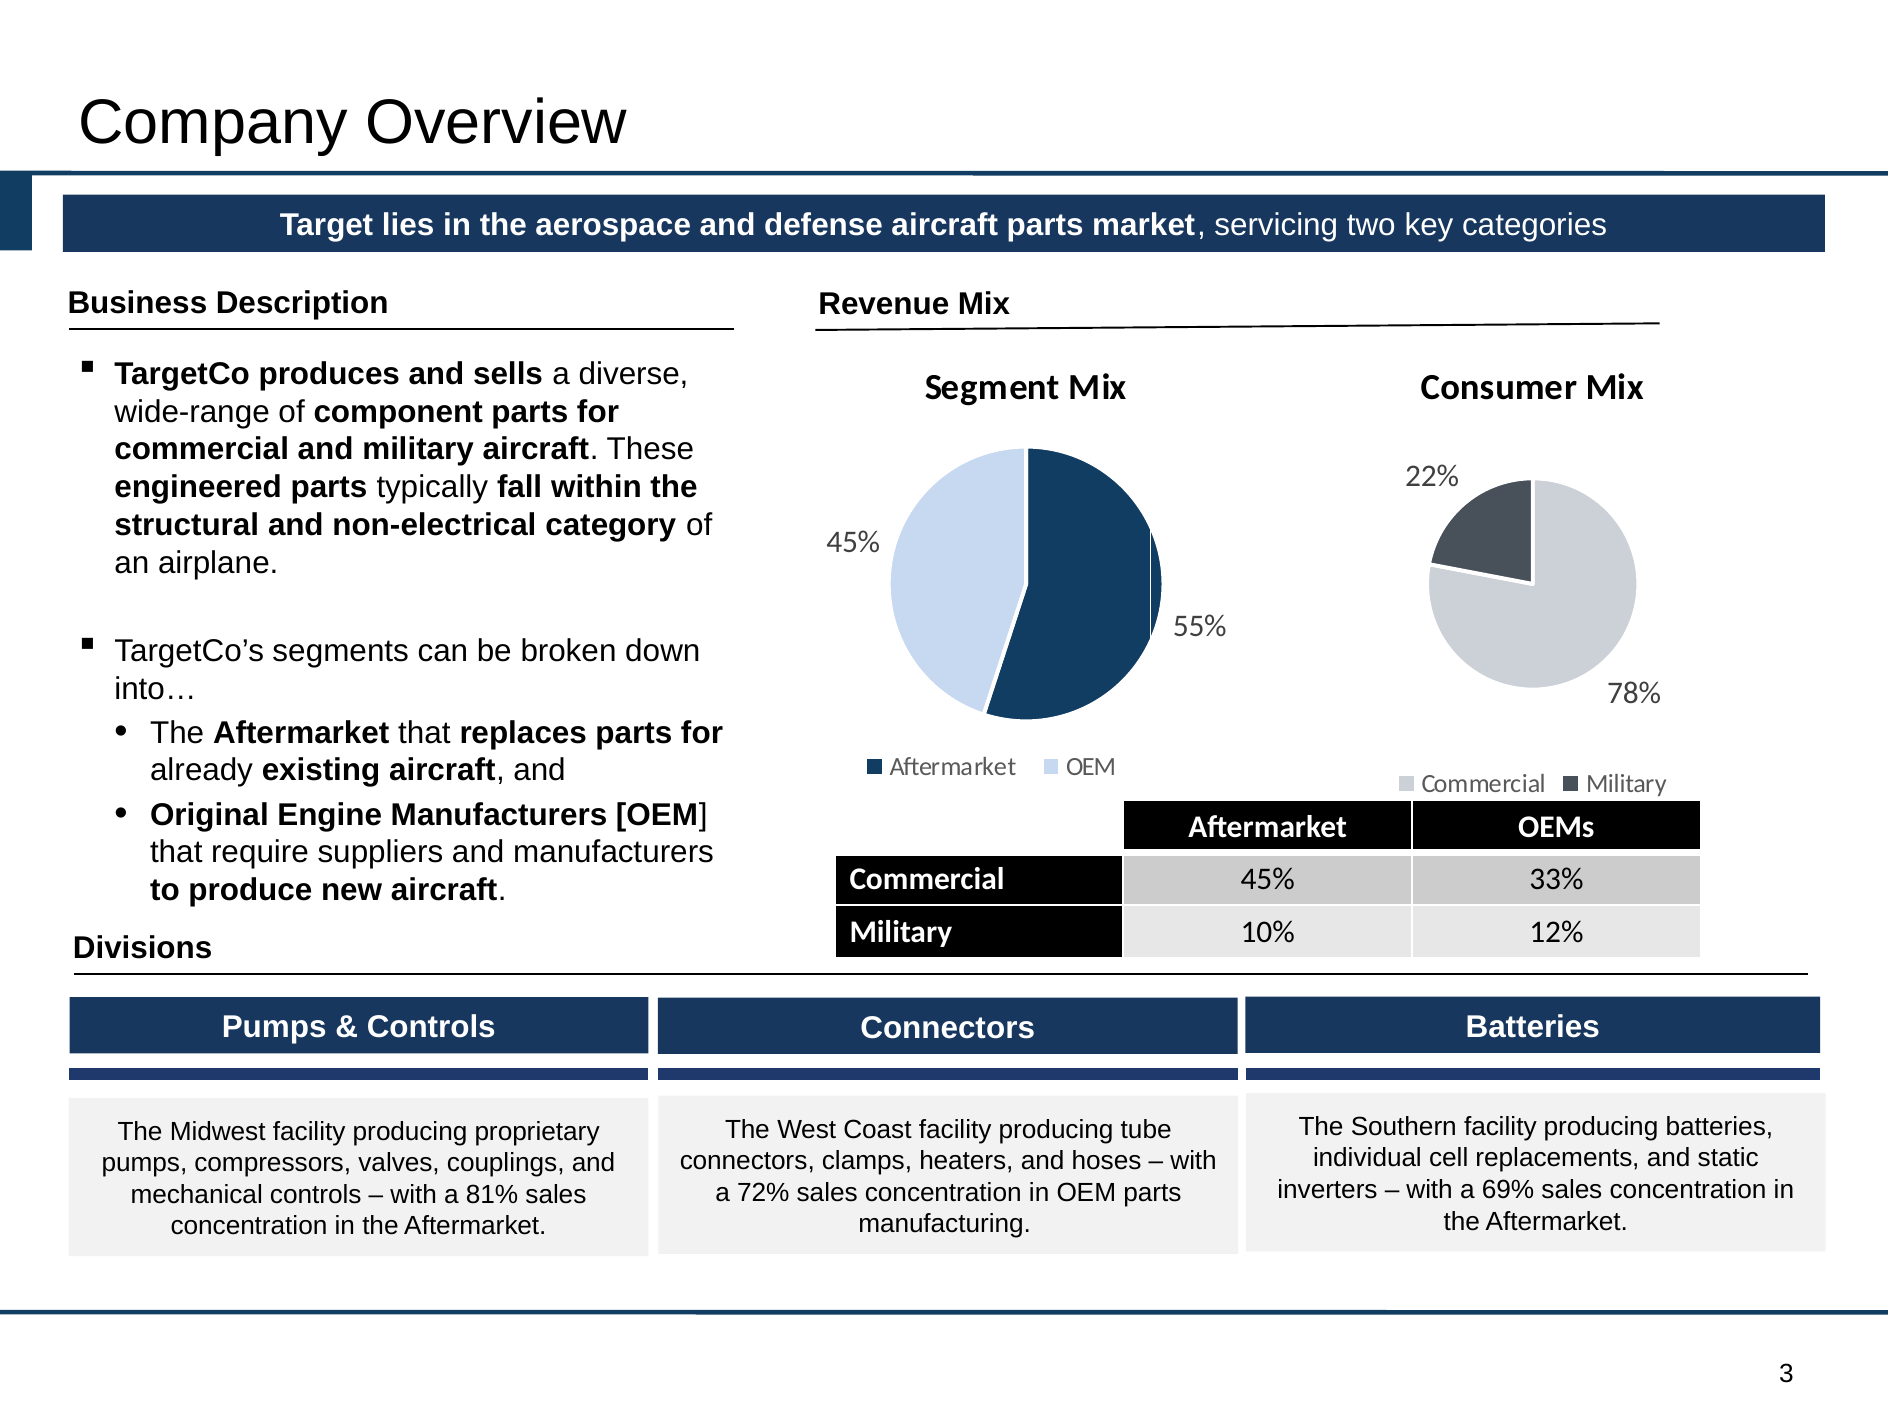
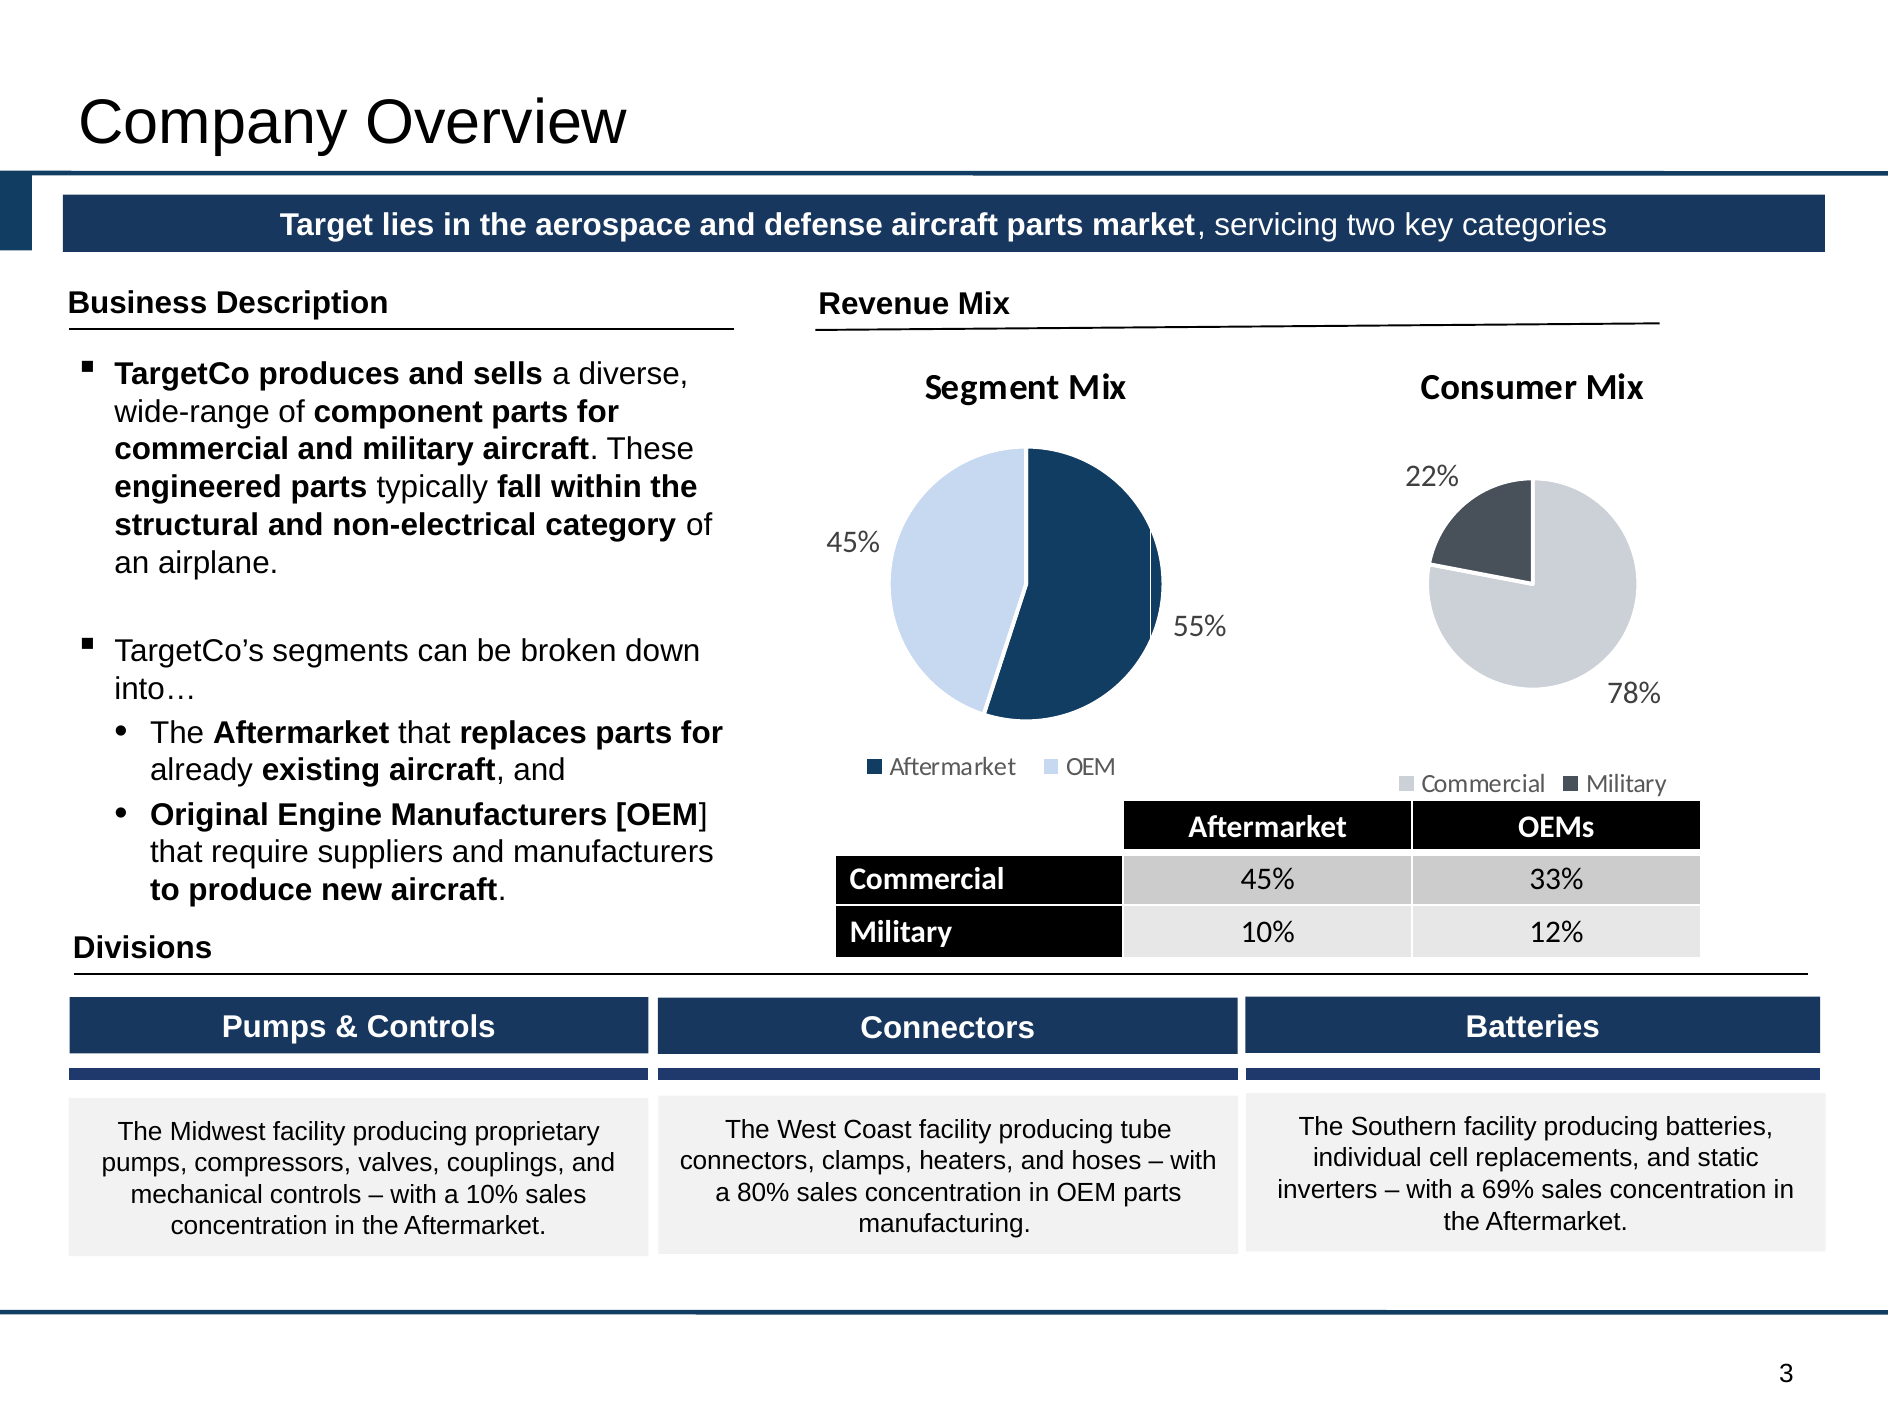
72%: 72% -> 80%
a 81%: 81% -> 10%
